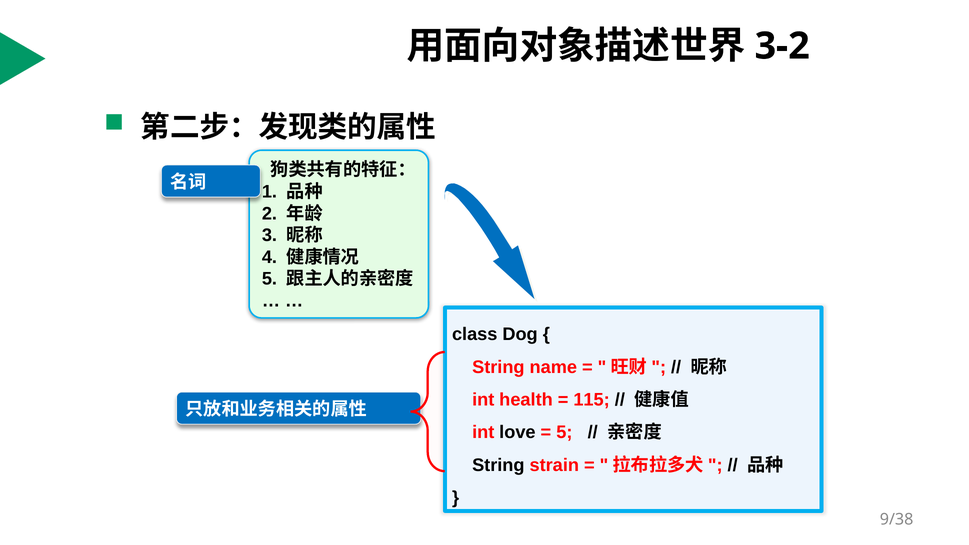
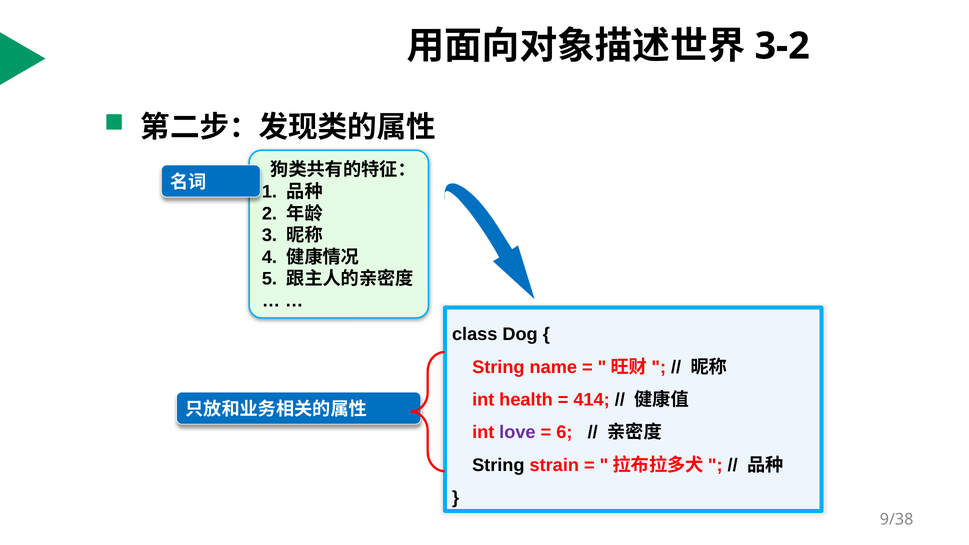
115: 115 -> 414
love colour: black -> purple
5 at (564, 432): 5 -> 6
